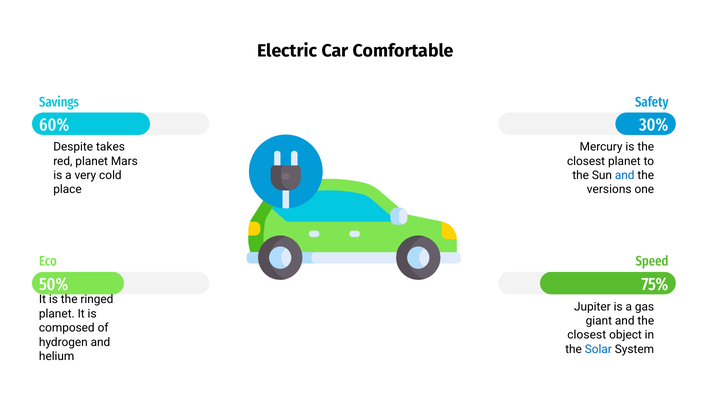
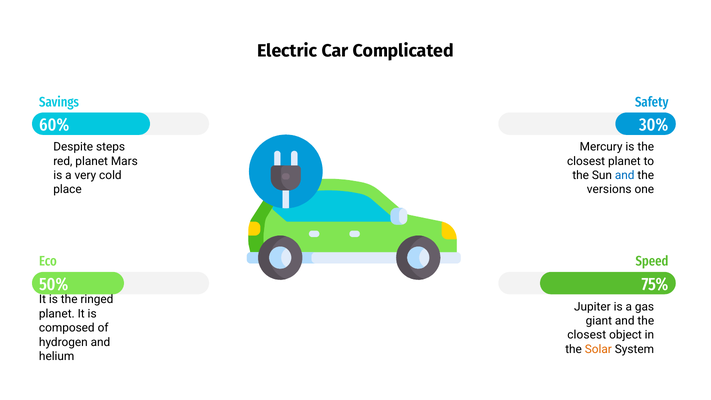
Comfortable: Comfortable -> Complicated
takes: takes -> steps
Solar colour: blue -> orange
